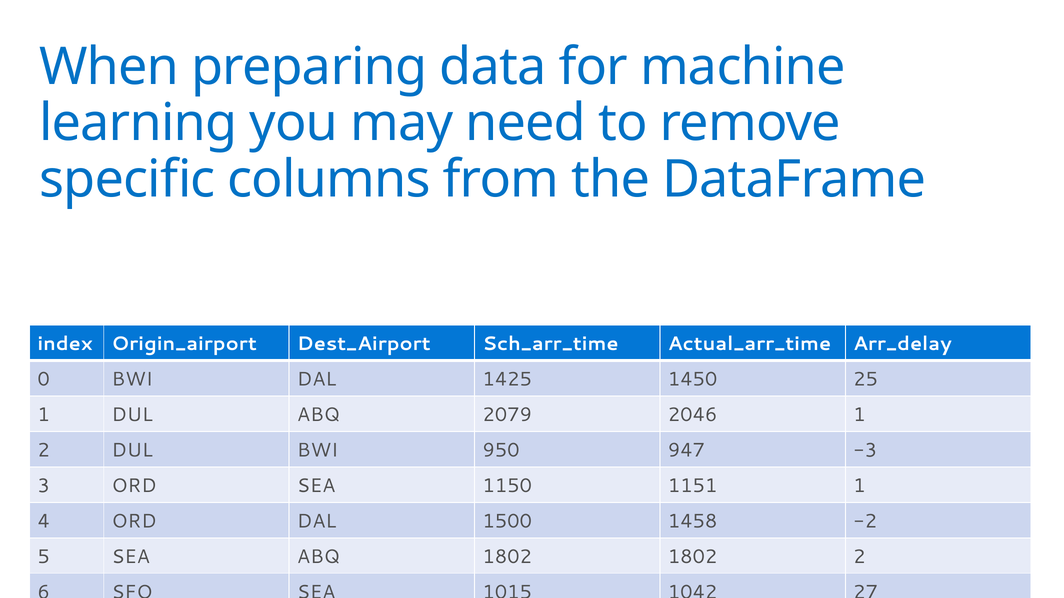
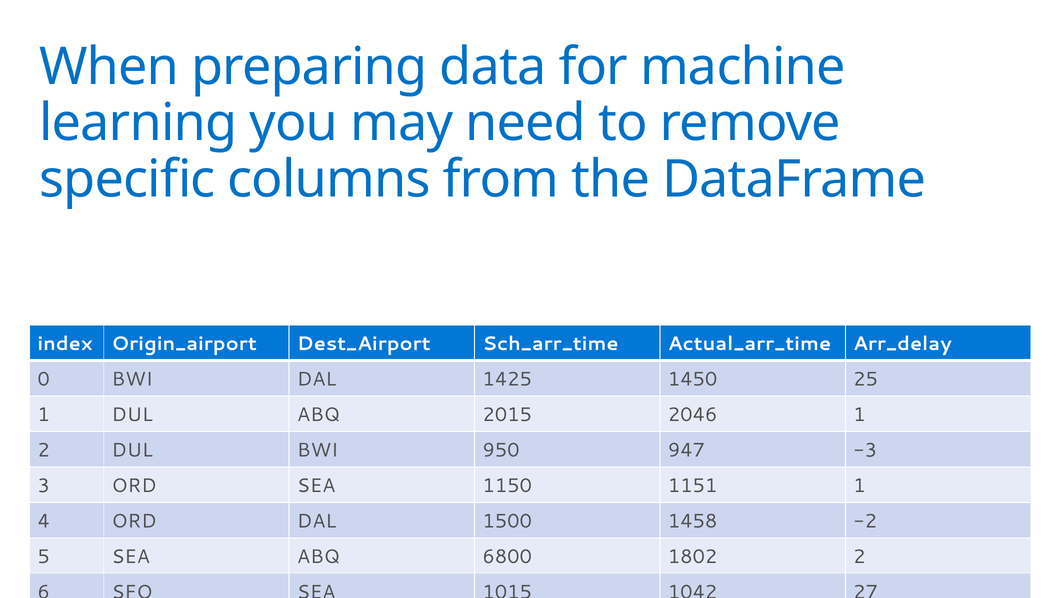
2079: 2079 -> 2015
ABQ 1802: 1802 -> 6800
